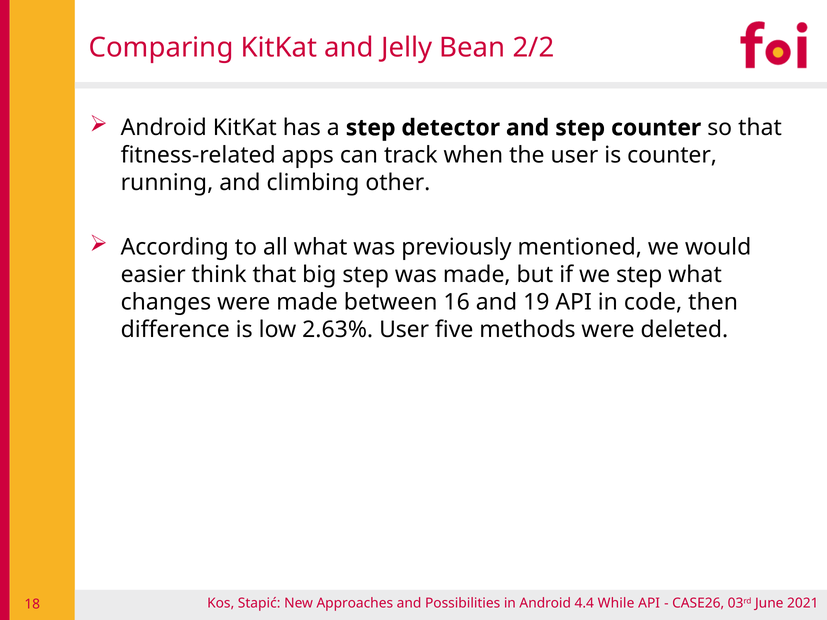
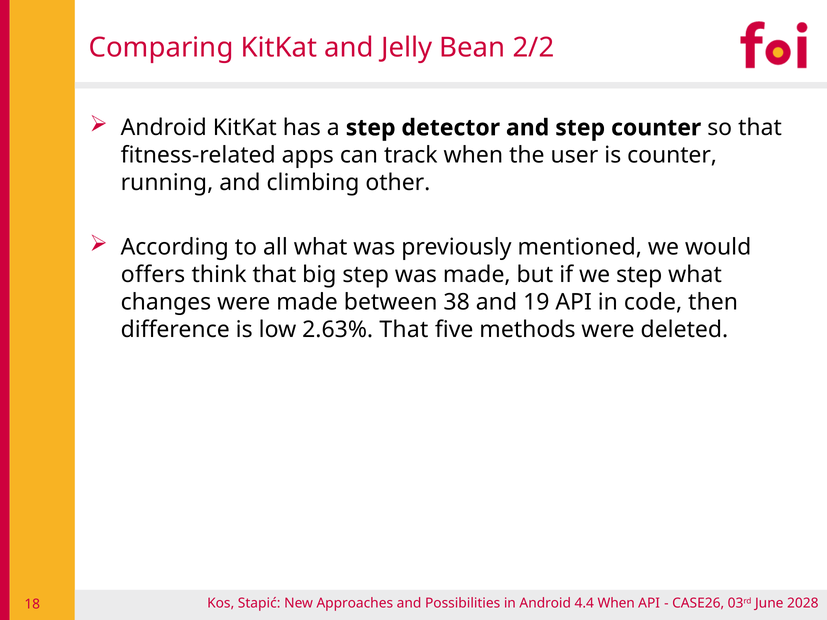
easier: easier -> offers
16: 16 -> 38
2.63% User: User -> That
4.4 While: While -> When
2021: 2021 -> 2028
